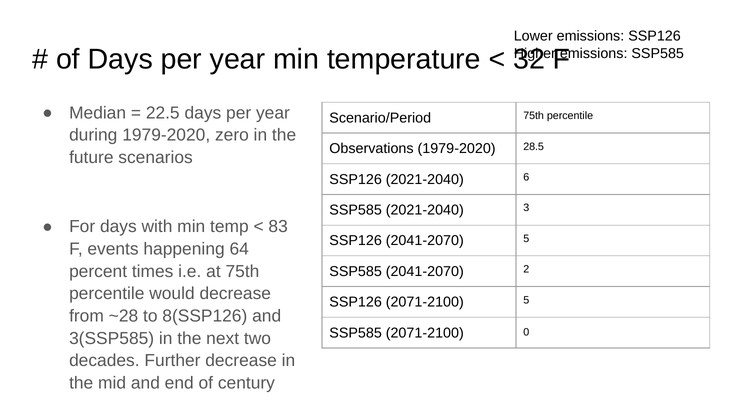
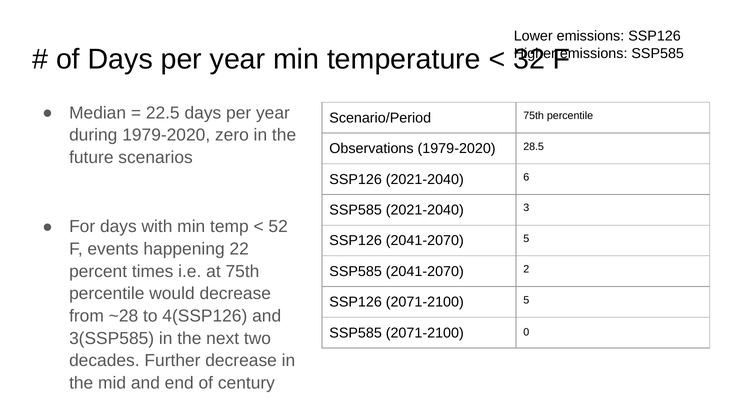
83: 83 -> 52
64: 64 -> 22
8(SSP126: 8(SSP126 -> 4(SSP126
